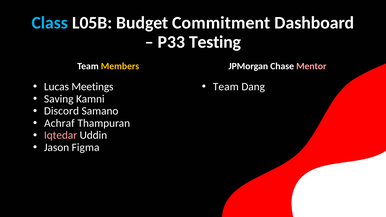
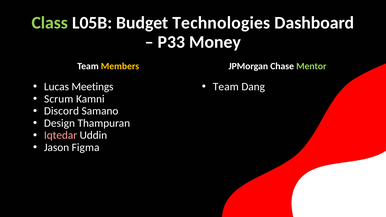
Class colour: light blue -> light green
Commitment: Commitment -> Technologies
Testing: Testing -> Money
Mentor colour: pink -> light green
Saving: Saving -> Scrum
Achraf: Achraf -> Design
